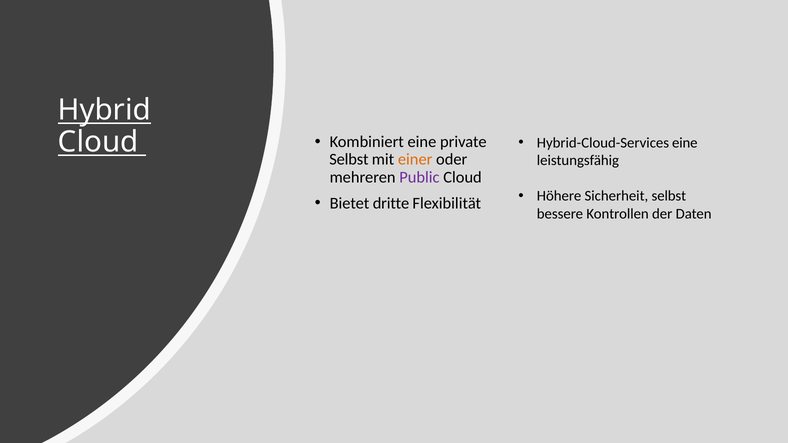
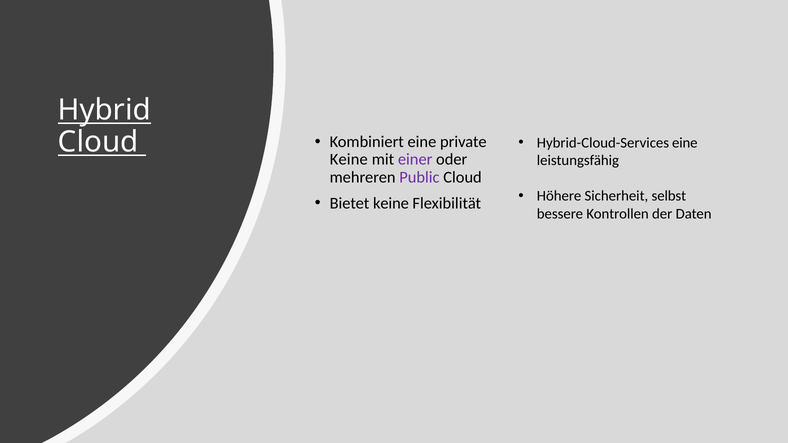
Selbst at (349, 160): Selbst -> Keine
einer colour: orange -> purple
Bietet dritte: dritte -> keine
